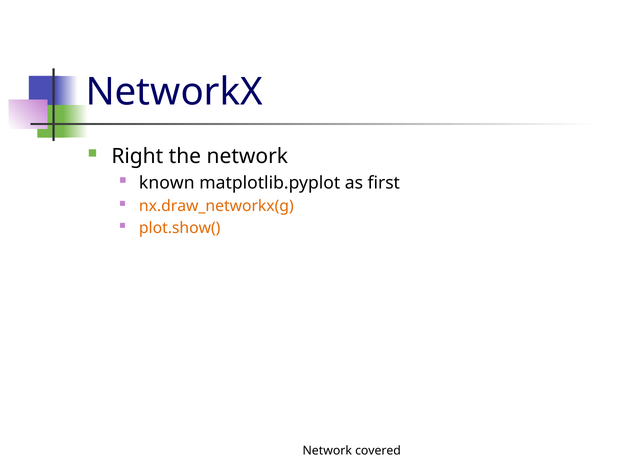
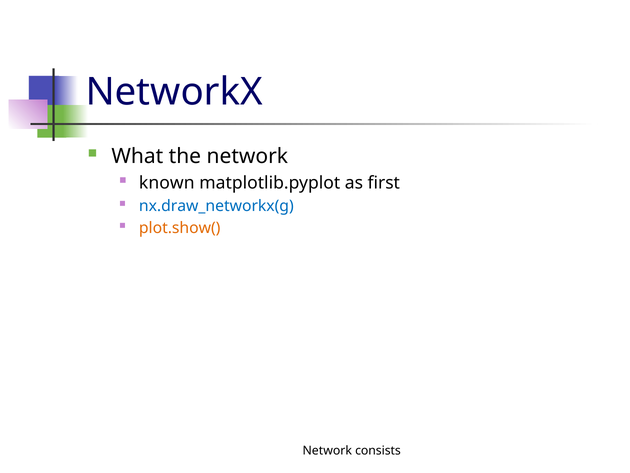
Right: Right -> What
nx.draw_networkx(g colour: orange -> blue
covered: covered -> consists
